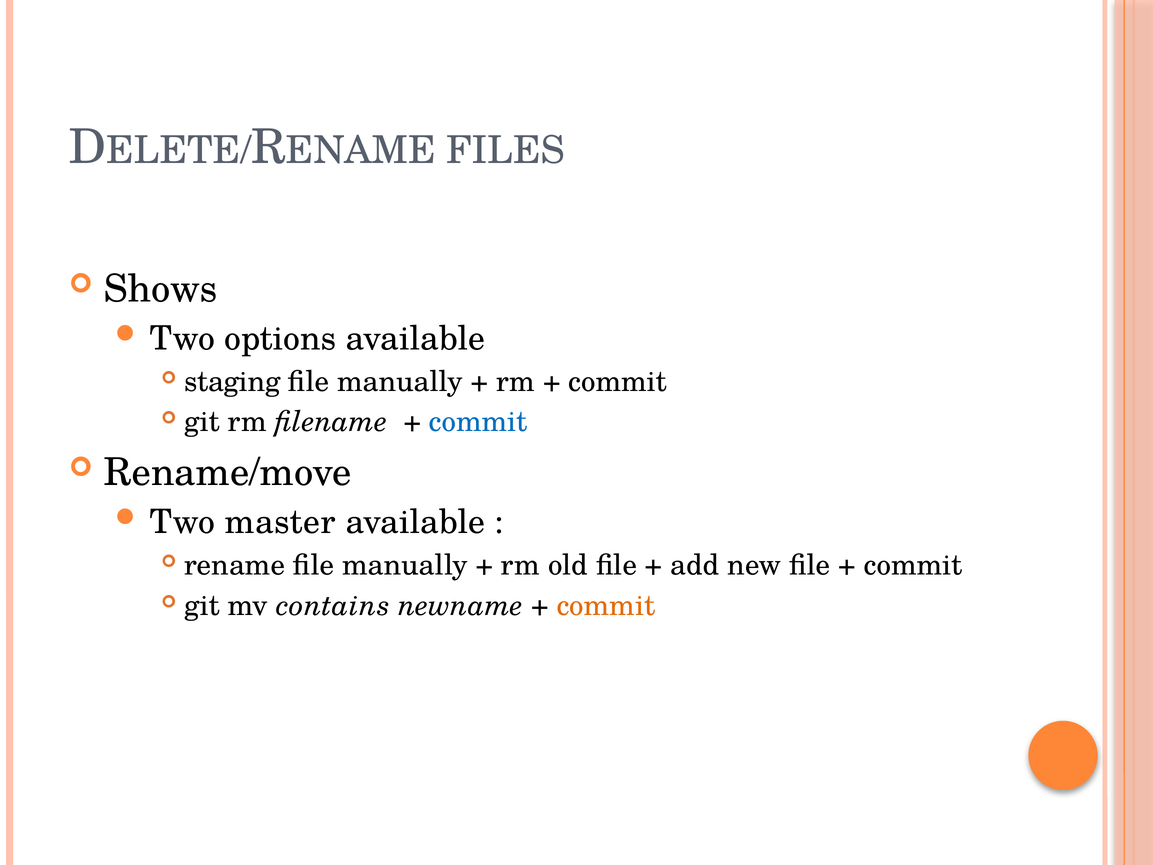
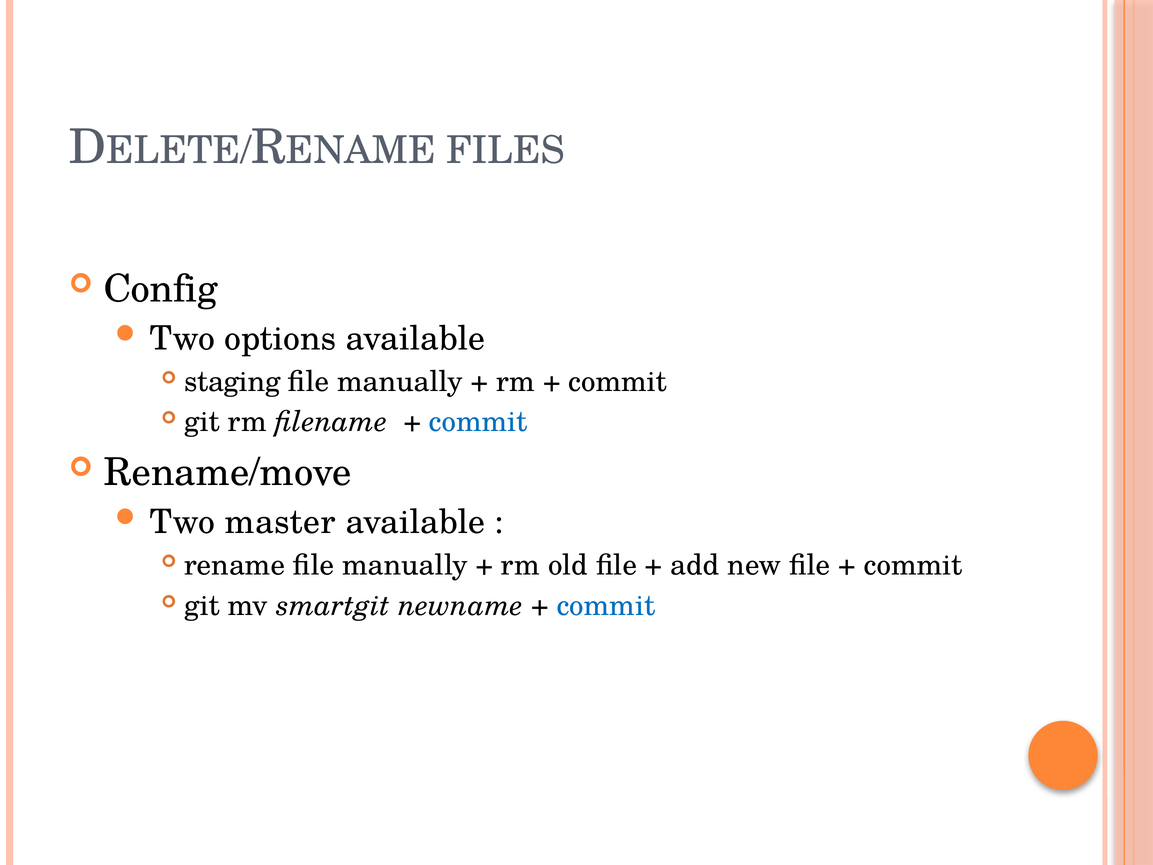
Shows: Shows -> Config
contains: contains -> smartgit
commit at (606, 605) colour: orange -> blue
